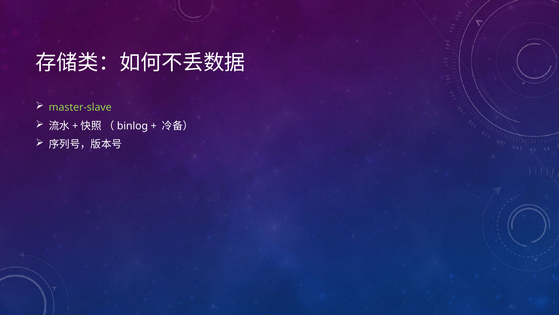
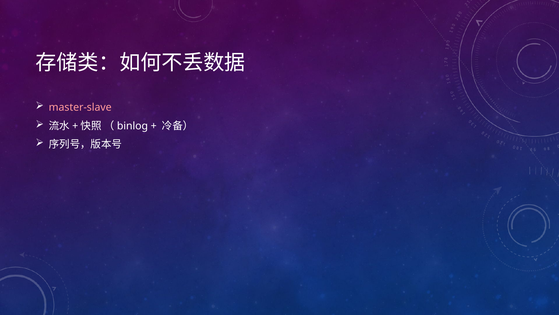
master-slave colour: light green -> pink
